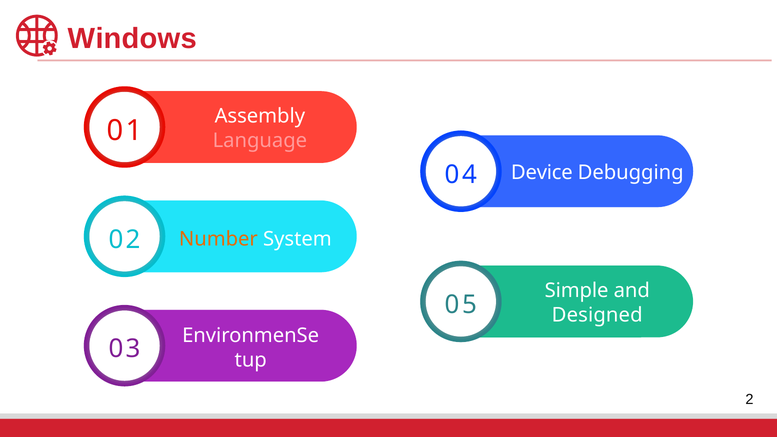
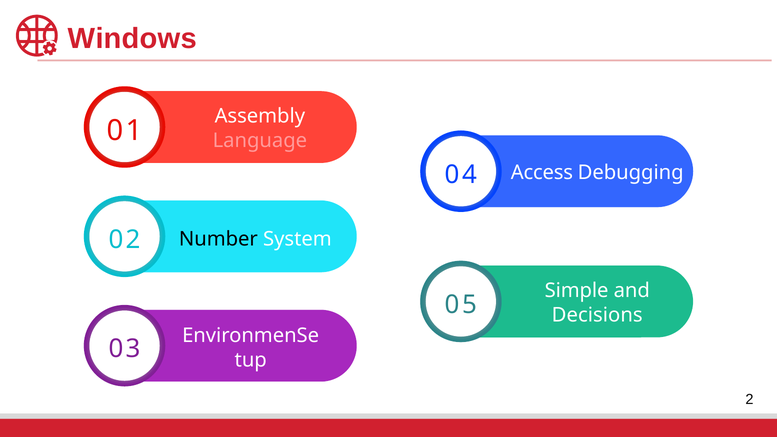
Device: Device -> Access
Number colour: orange -> black
Designed: Designed -> Decisions
